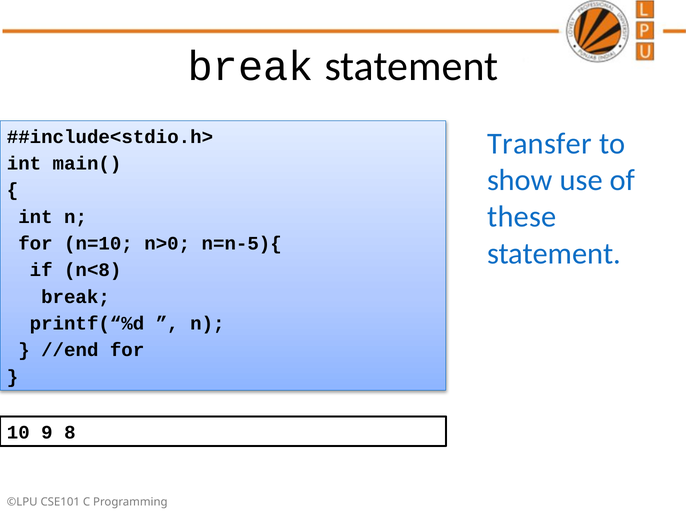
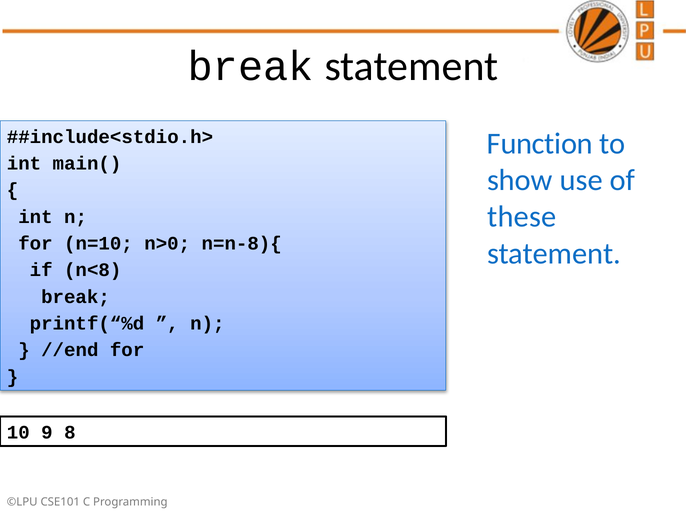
Transfer: Transfer -> Function
n=n-5){: n=n-5){ -> n=n-8){
